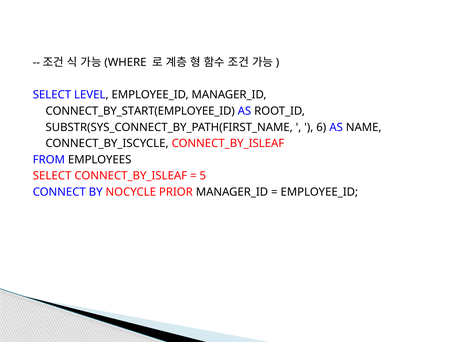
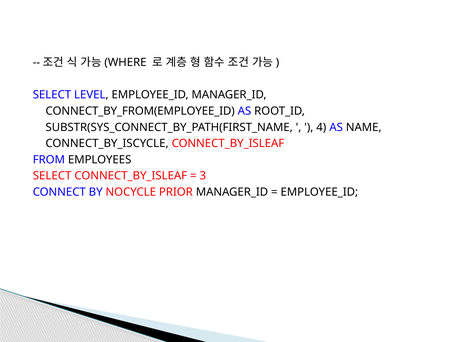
CONNECT_BY_START(EMPLOYEE_ID: CONNECT_BY_START(EMPLOYEE_ID -> CONNECT_BY_FROM(EMPLOYEE_ID
6: 6 -> 4
5: 5 -> 3
